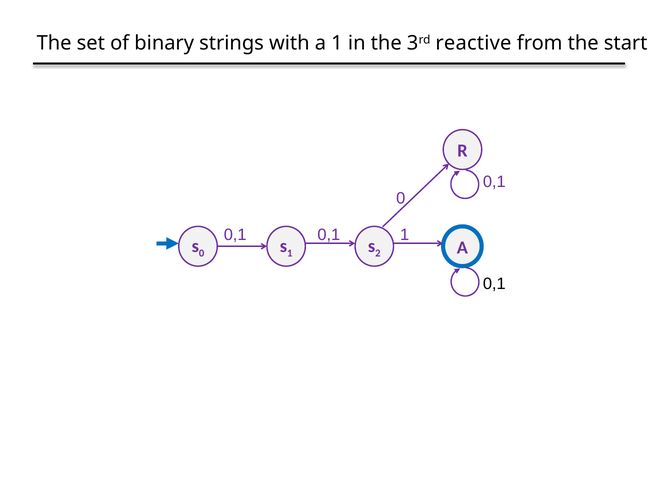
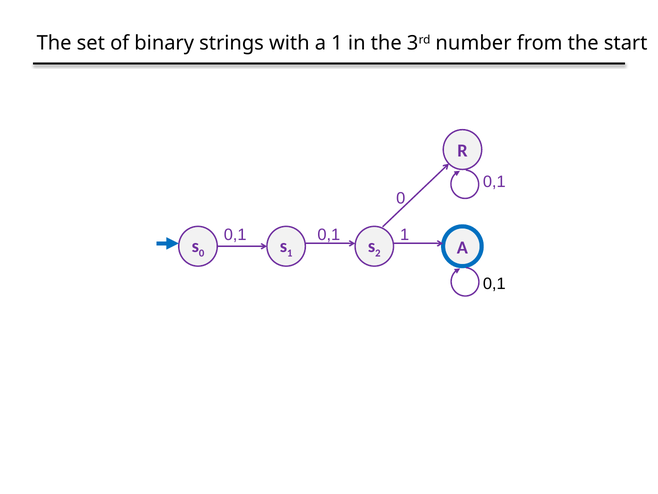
reactive: reactive -> number
